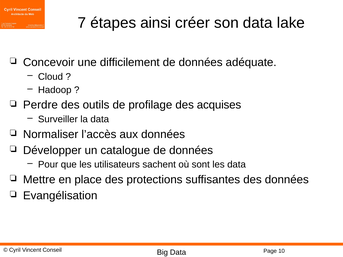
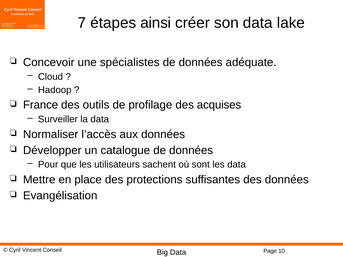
difficilement: difficilement -> spécialistes
Perdre: Perdre -> France
